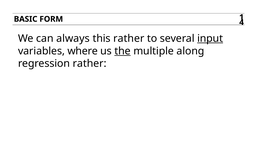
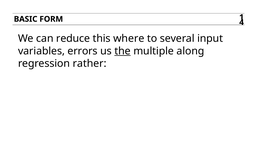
always: always -> reduce
this rather: rather -> where
input underline: present -> none
where: where -> errors
